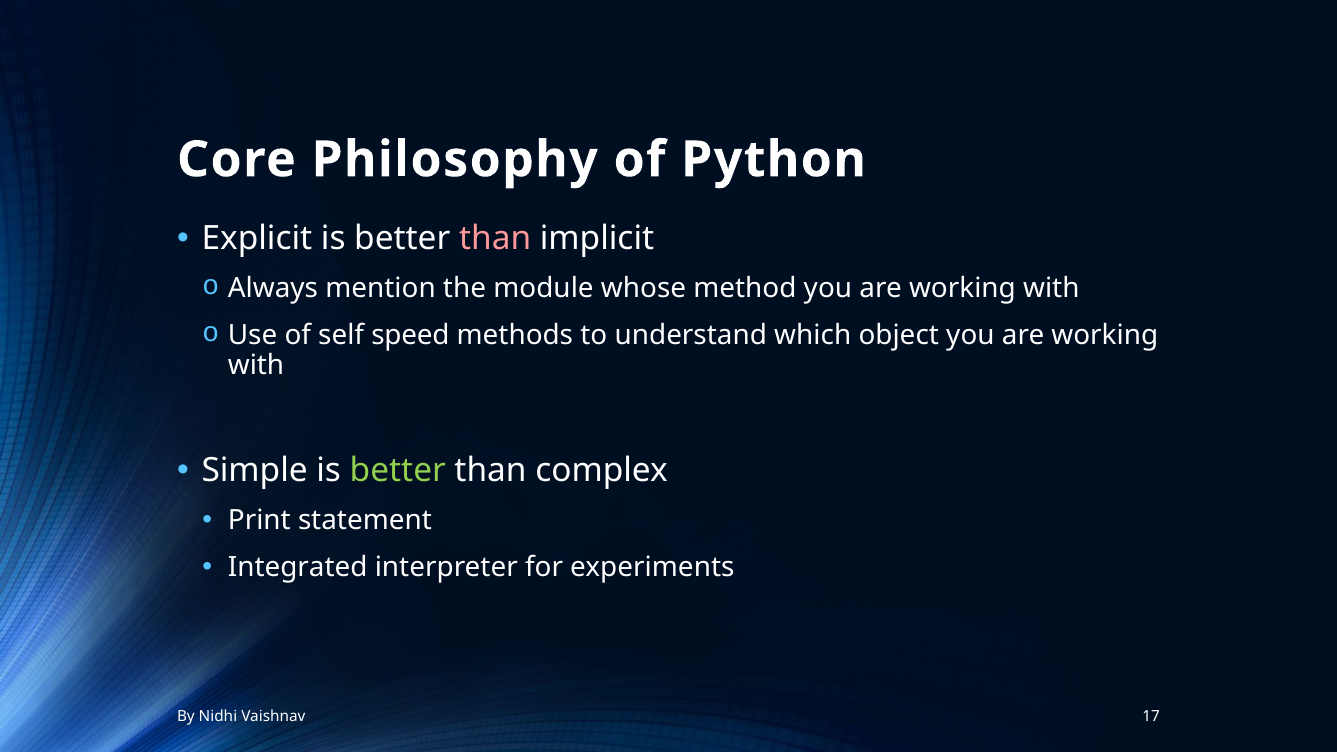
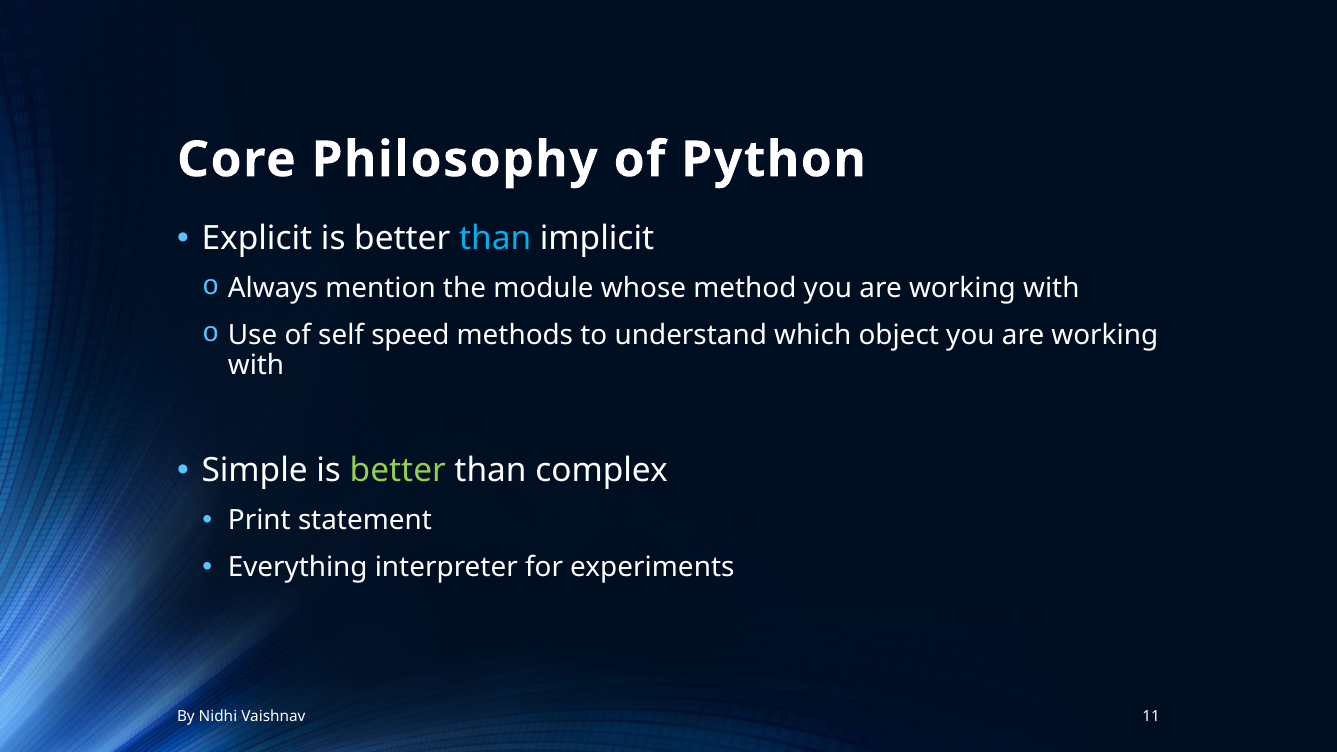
than at (495, 239) colour: pink -> light blue
Integrated: Integrated -> Everything
17: 17 -> 11
